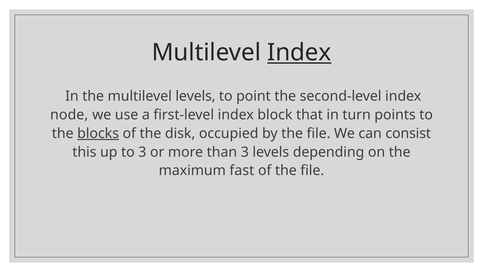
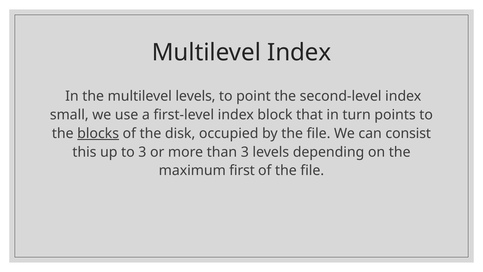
Index at (299, 52) underline: present -> none
node: node -> small
fast: fast -> first
